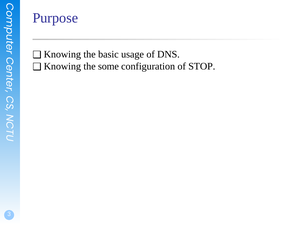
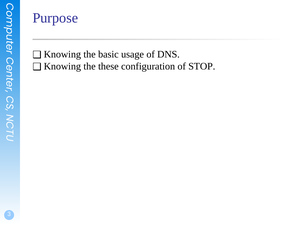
some: some -> these
